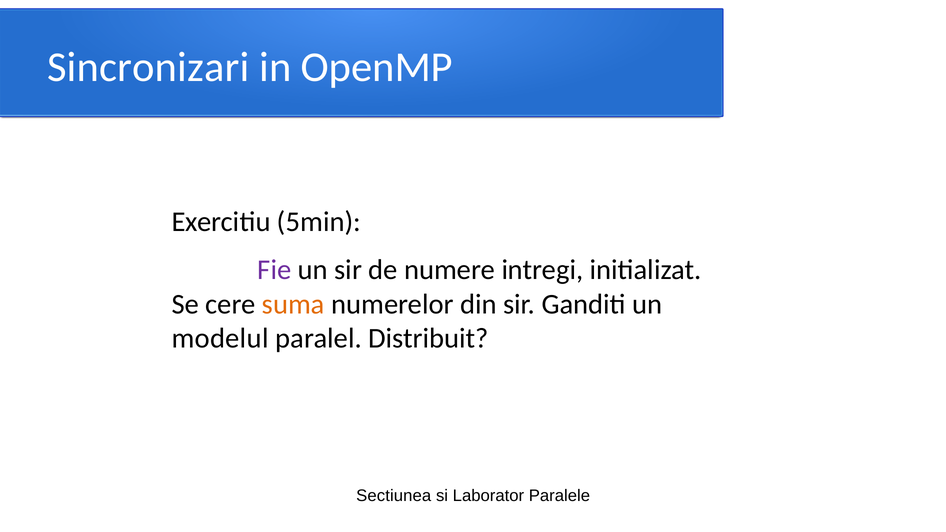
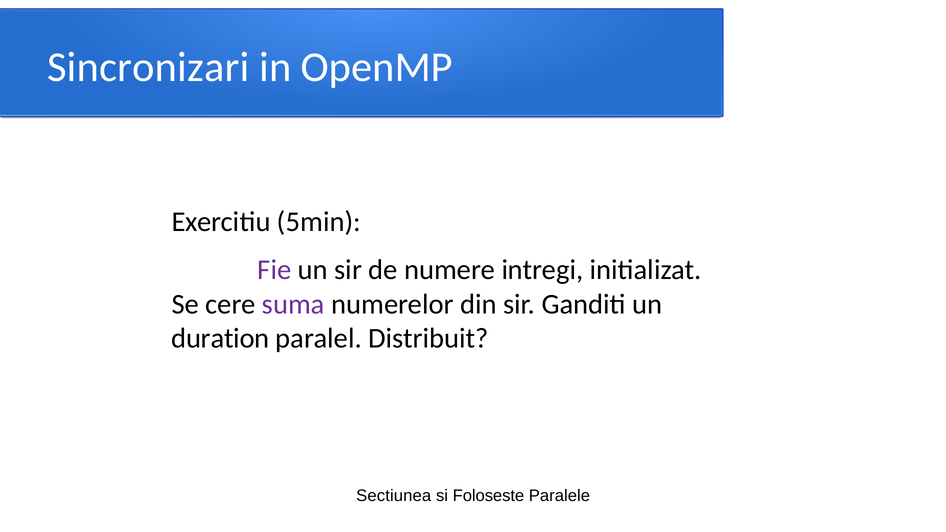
suma colour: orange -> purple
modelul: modelul -> duration
Laborator: Laborator -> Foloseste
